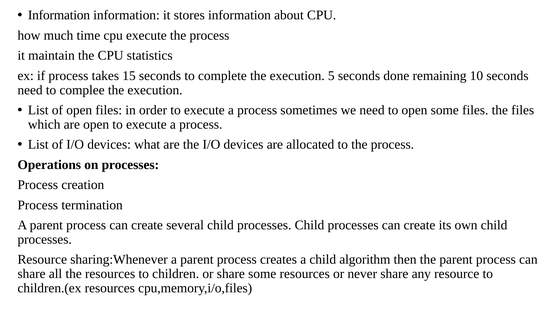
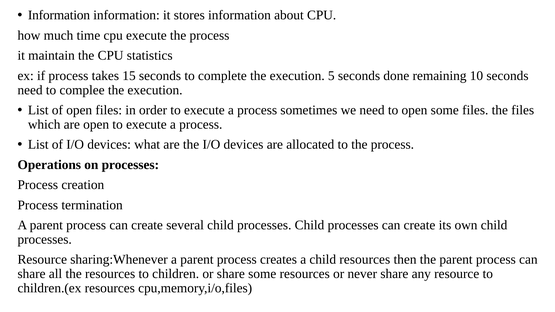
child algorithm: algorithm -> resources
